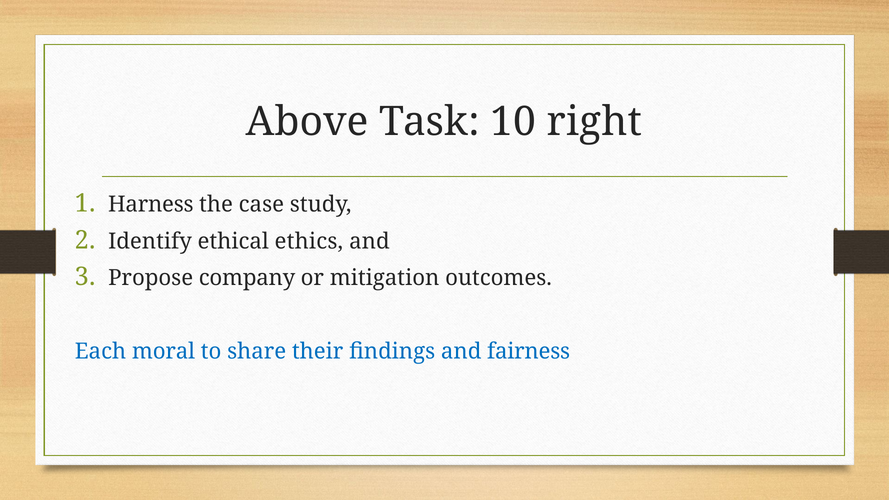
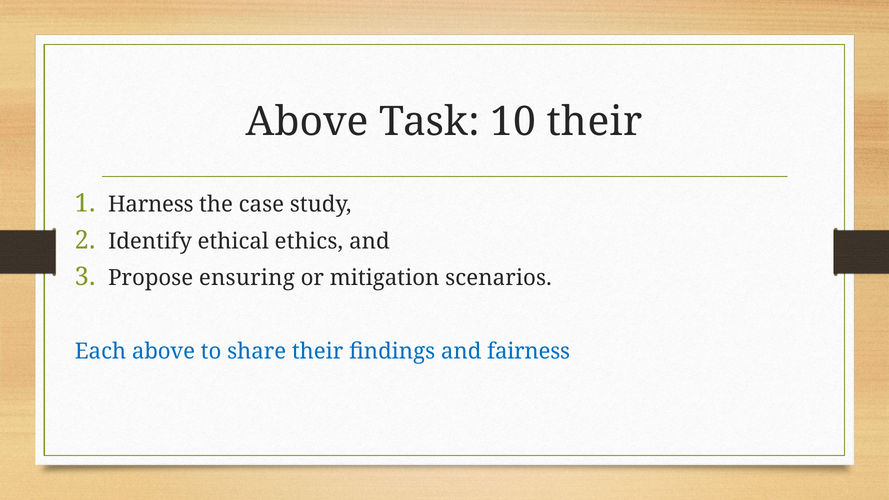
10 right: right -> their
company: company -> ensuring
outcomes: outcomes -> scenarios
Each moral: moral -> above
